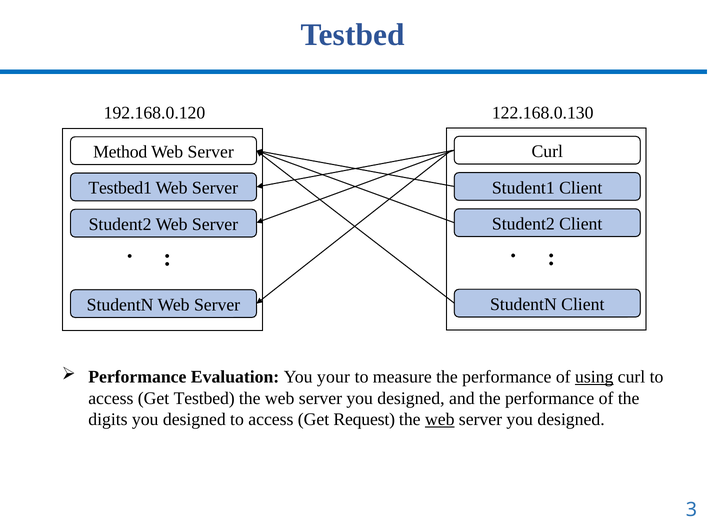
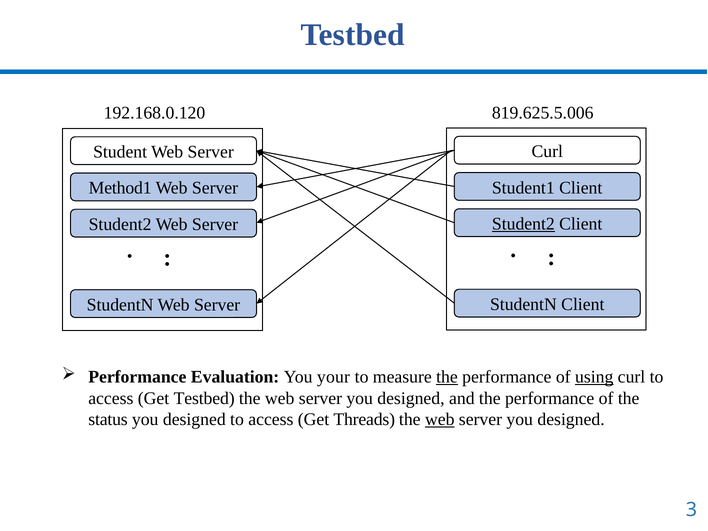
122.168.0.130: 122.168.0.130 -> 819.625.5.006
Method: Method -> Student
Testbed1: Testbed1 -> Method1
Student2 at (523, 224) underline: none -> present
the at (447, 377) underline: none -> present
digits: digits -> status
Request: Request -> Threads
